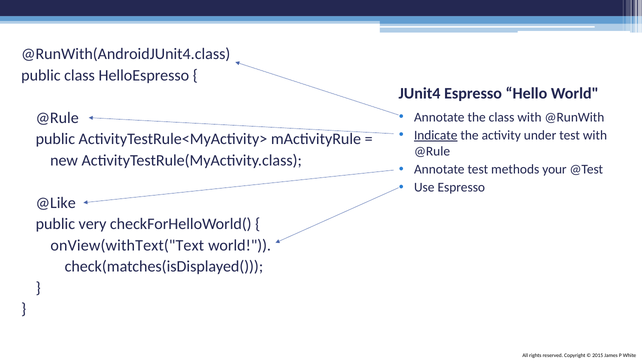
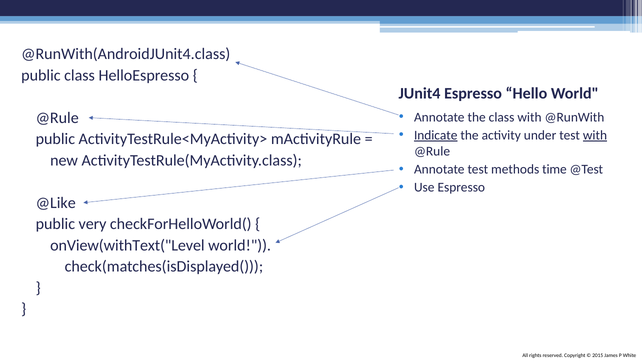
with at (595, 135) underline: none -> present
your: your -> time
onView(withText("Text: onView(withText("Text -> onView(withText("Level
